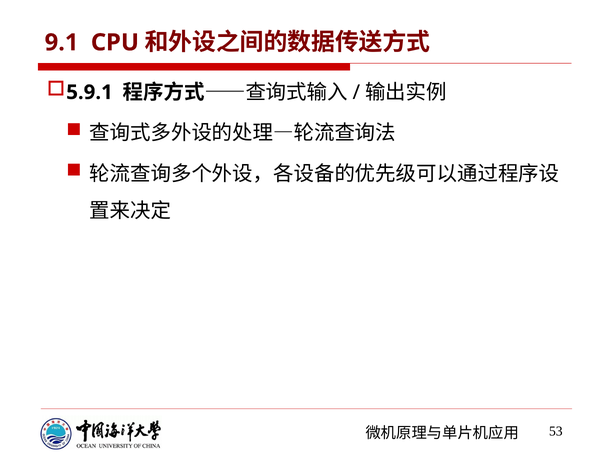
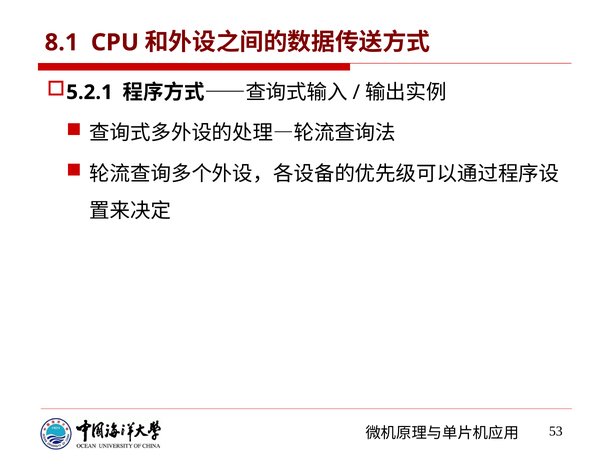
9.1: 9.1 -> 8.1
5.9.1: 5.9.1 -> 5.2.1
